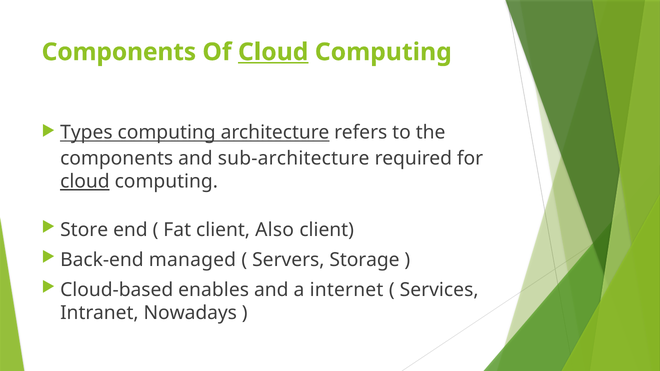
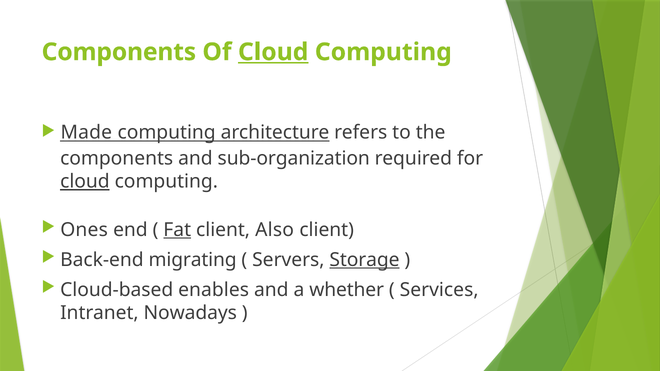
Types: Types -> Made
sub-architecture: sub-architecture -> sub-organization
Store: Store -> Ones
Fat underline: none -> present
managed: managed -> migrating
Storage underline: none -> present
internet: internet -> whether
